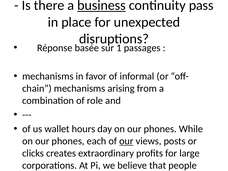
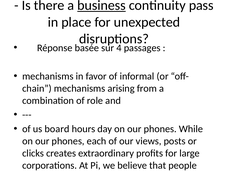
1: 1 -> 4
wallet: wallet -> board
our at (126, 141) underline: present -> none
